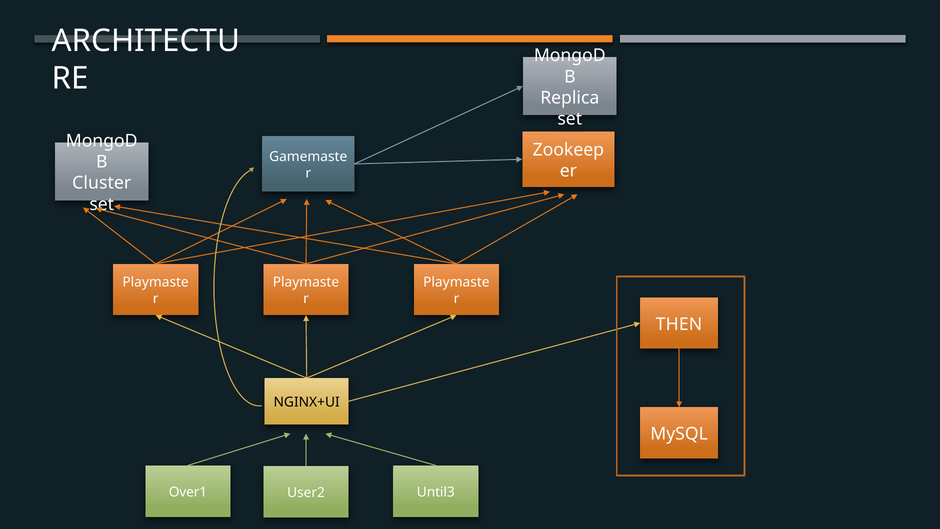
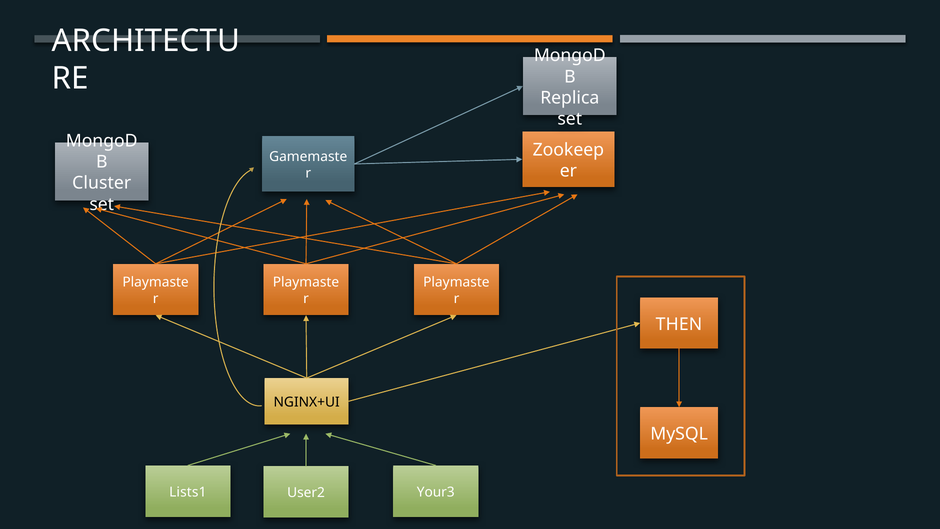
Over1: Over1 -> Lists1
Until3: Until3 -> Your3
